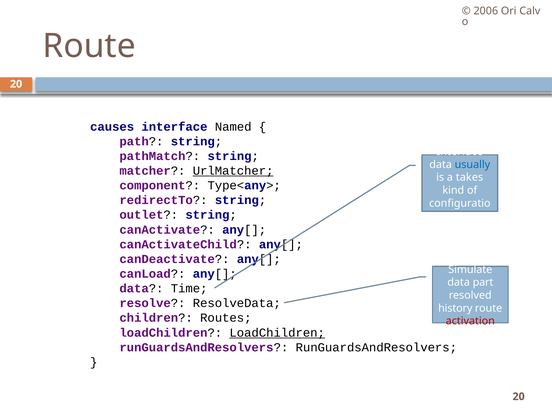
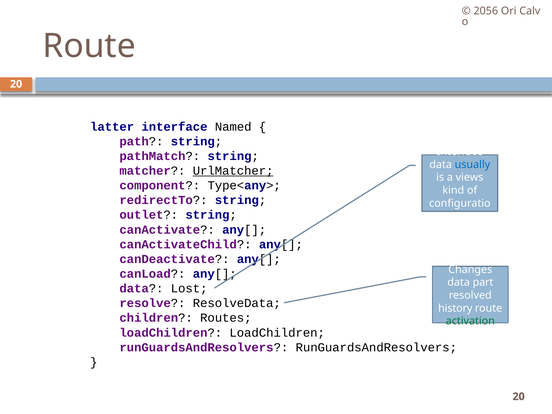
2006: 2006 -> 2056
causes: causes -> latter
takes: takes -> views
Simulate: Simulate -> Changes
Time: Time -> Lost
activation colour: red -> green
LoadChildren at (277, 333) underline: present -> none
